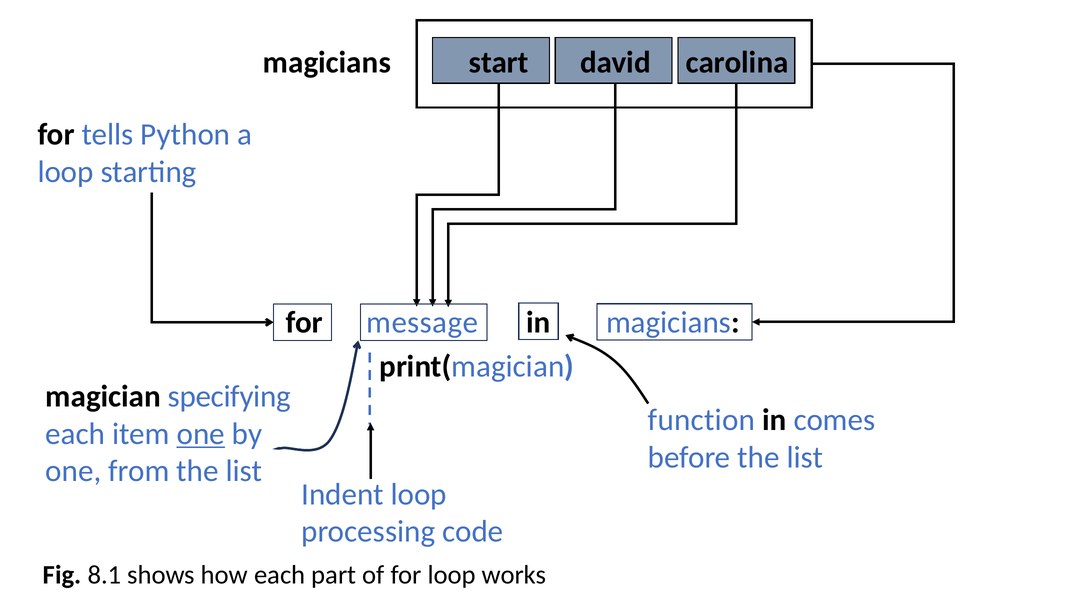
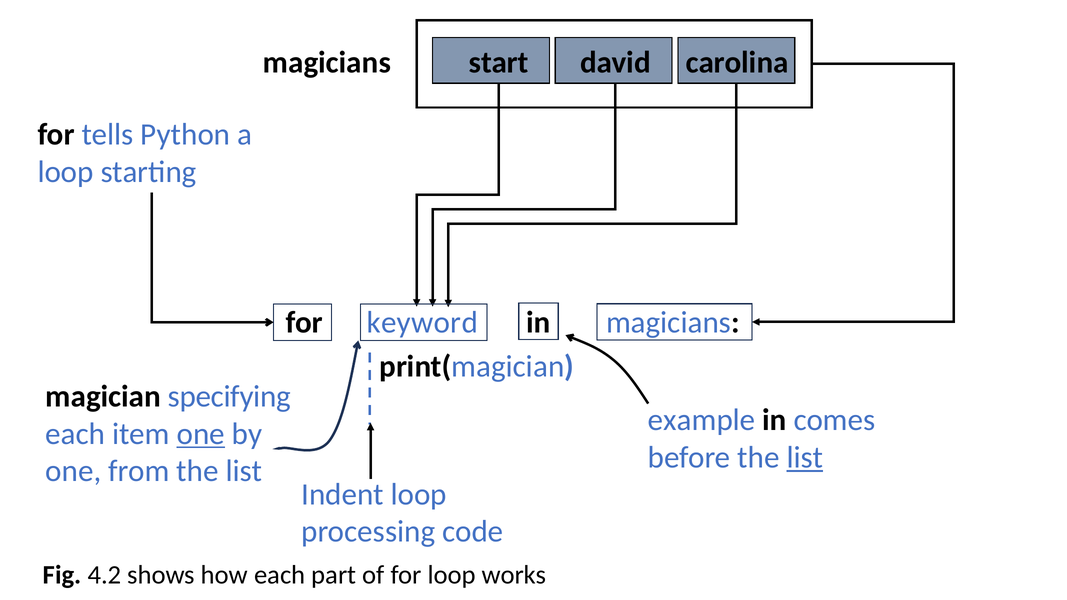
message: message -> keyword
function: function -> example
list at (805, 458) underline: none -> present
8.1: 8.1 -> 4.2
